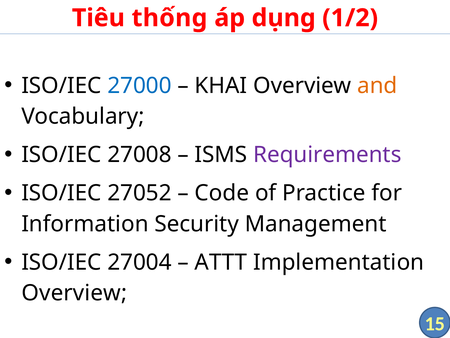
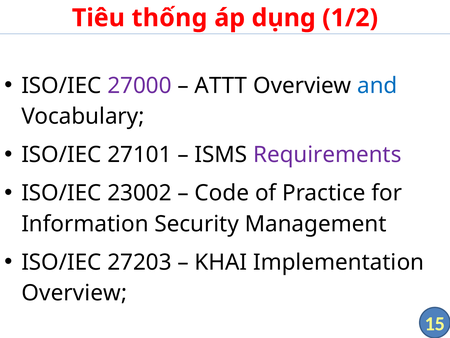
27000 colour: blue -> purple
KHAI: KHAI -> ATTT
and colour: orange -> blue
27008: 27008 -> 27101
27052: 27052 -> 23002
27004: 27004 -> 27203
ATTT: ATTT -> KHAI
